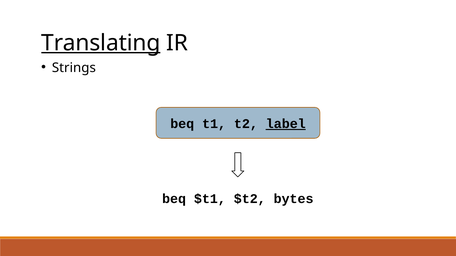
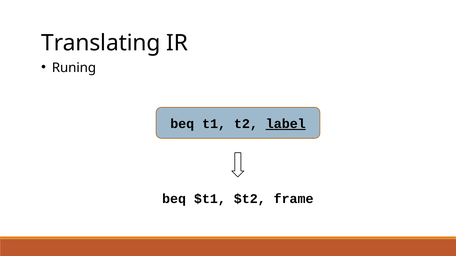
Translating underline: present -> none
Strings: Strings -> Runing
bytes: bytes -> frame
